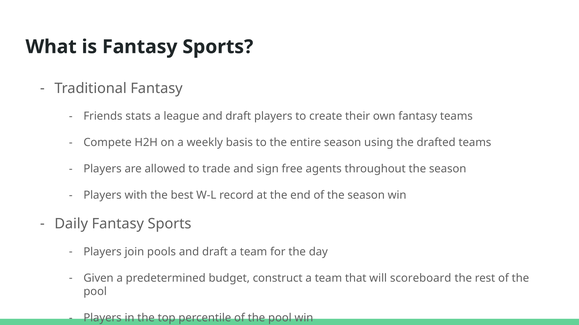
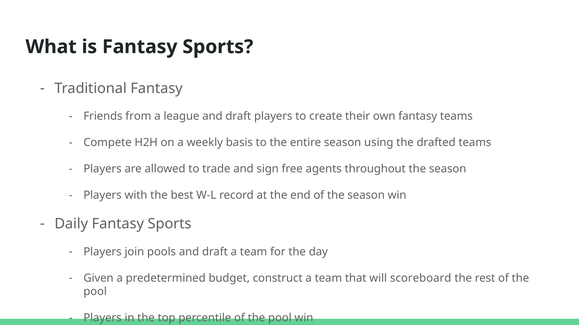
stats: stats -> from
